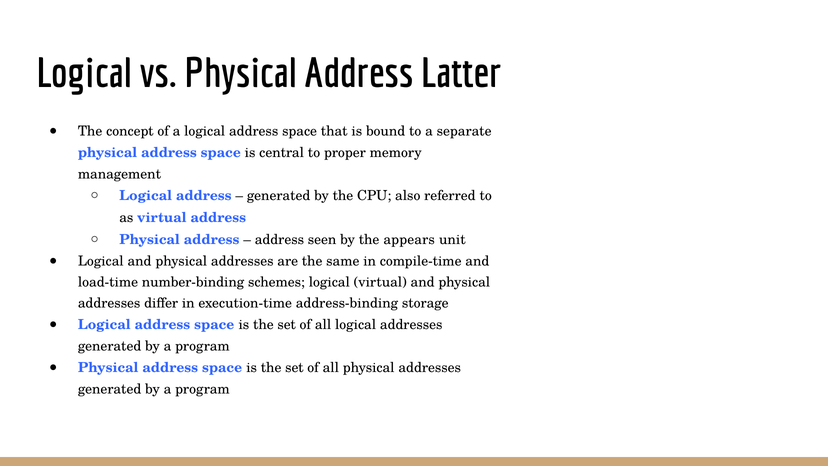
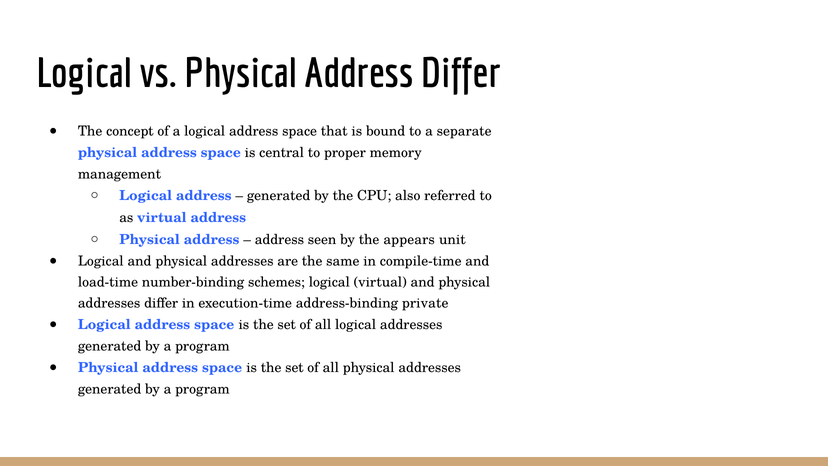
Address Latter: Latter -> Differ
storage: storage -> private
